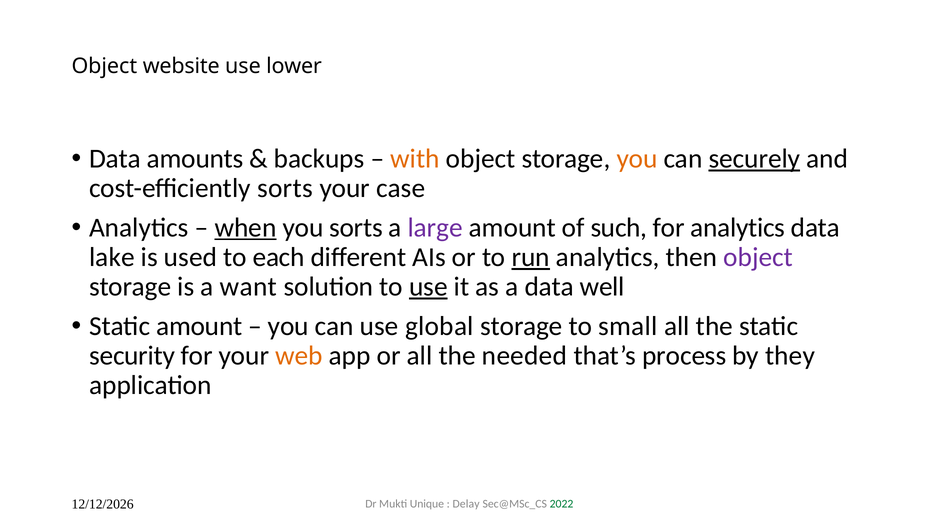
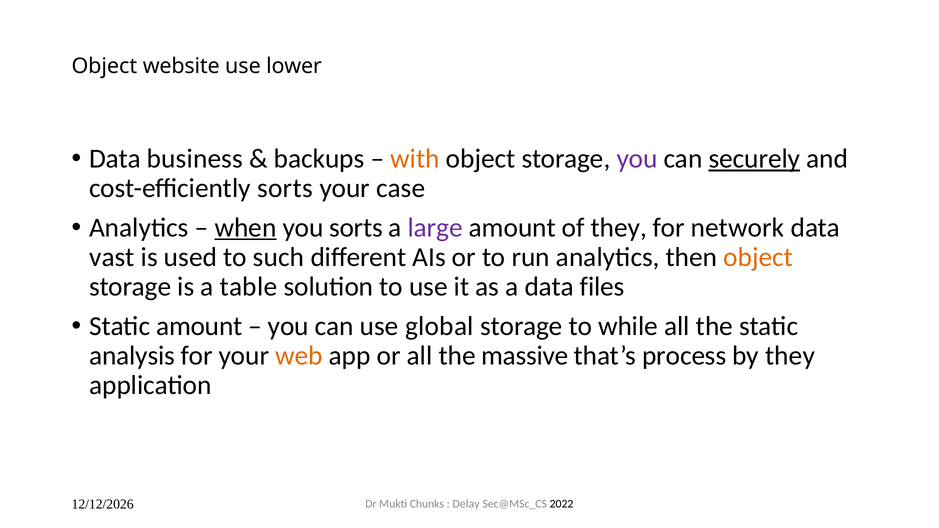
amounts: amounts -> business
you at (637, 159) colour: orange -> purple
of such: such -> they
for analytics: analytics -> network
lake: lake -> vast
each: each -> such
run underline: present -> none
object at (758, 257) colour: purple -> orange
want: want -> table
use at (428, 287) underline: present -> none
well: well -> files
small: small -> while
security: security -> analysis
needed: needed -> massive
Unique: Unique -> Chunks
2022 colour: green -> black
